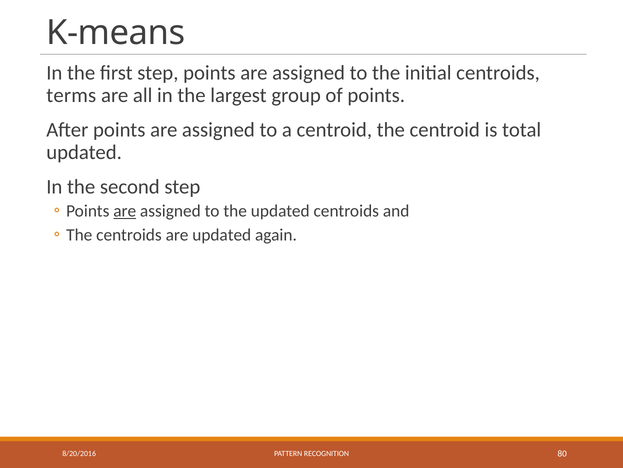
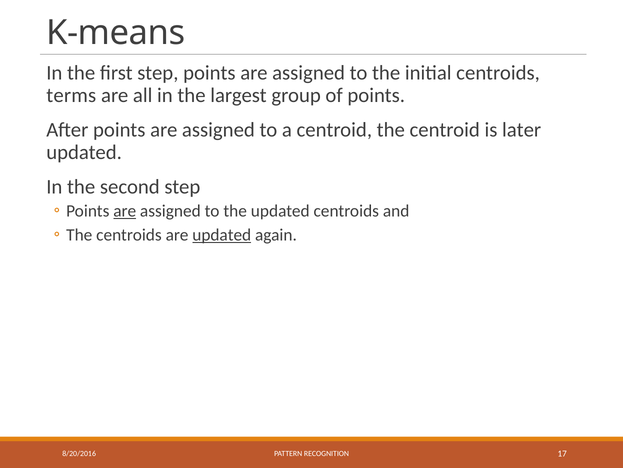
total: total -> later
updated at (222, 234) underline: none -> present
80: 80 -> 17
